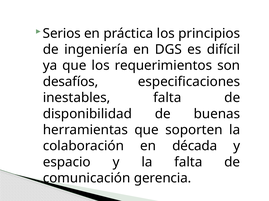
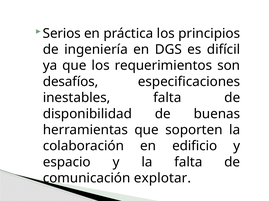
década: década -> edificio
gerencia: gerencia -> explotar
